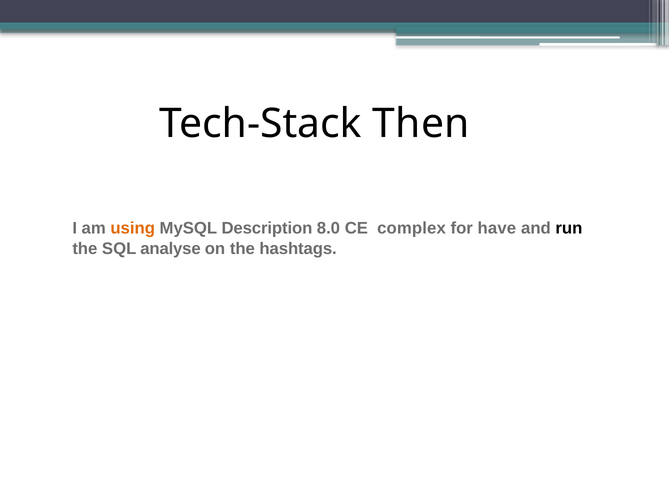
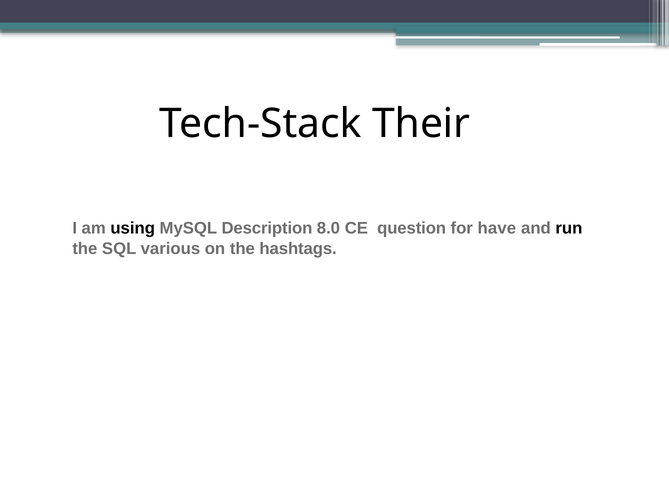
Then: Then -> Their
using colour: orange -> black
complex: complex -> question
analyse: analyse -> various
